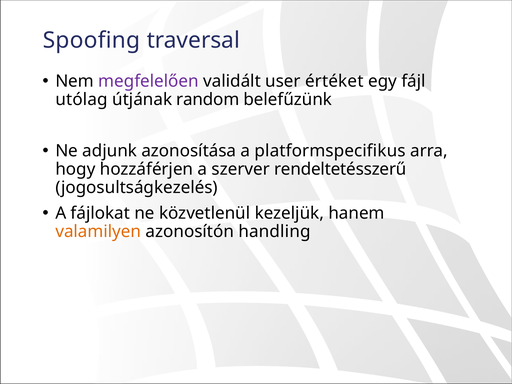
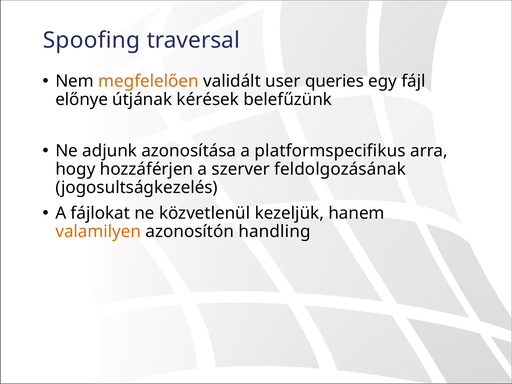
megfelelően colour: purple -> orange
értéket: értéket -> queries
utólag: utólag -> előnye
random: random -> kérések
rendeltetésszerű: rendeltetésszerű -> feldolgozásának
